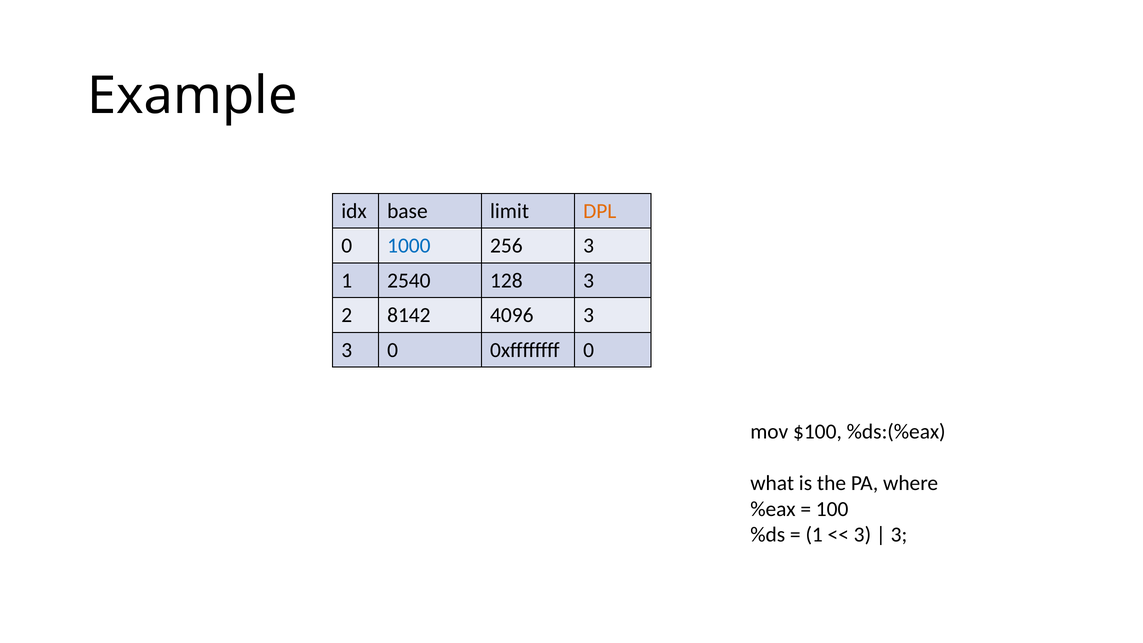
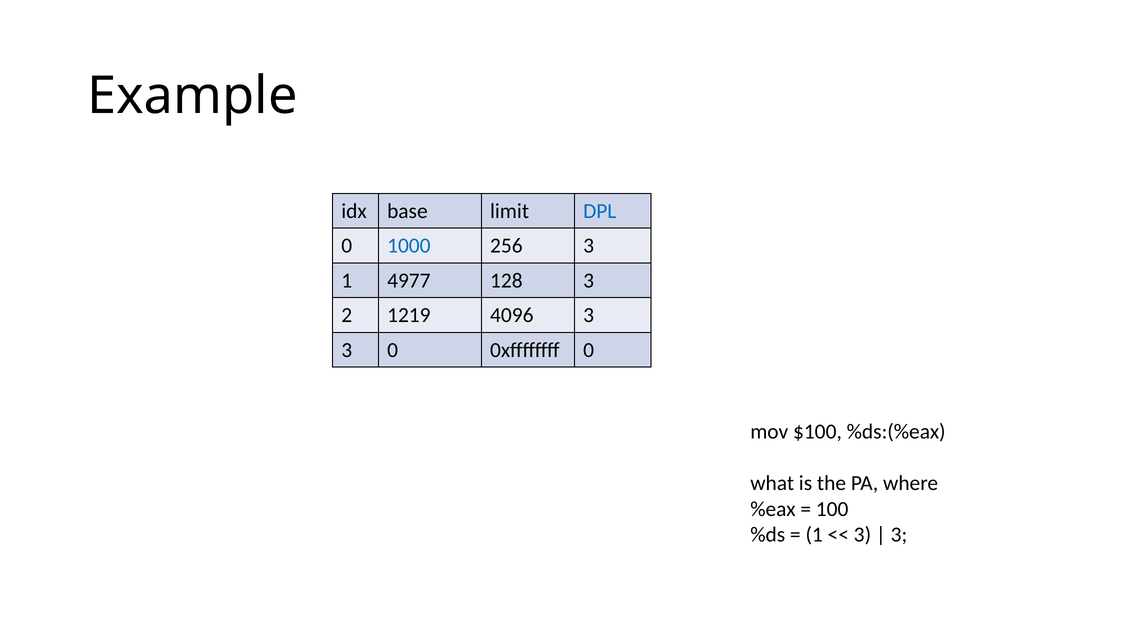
DPL colour: orange -> blue
2540: 2540 -> 4977
8142: 8142 -> 1219
